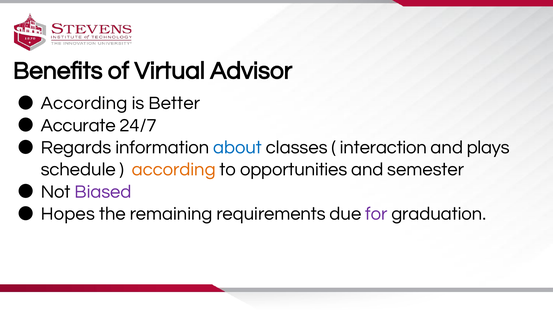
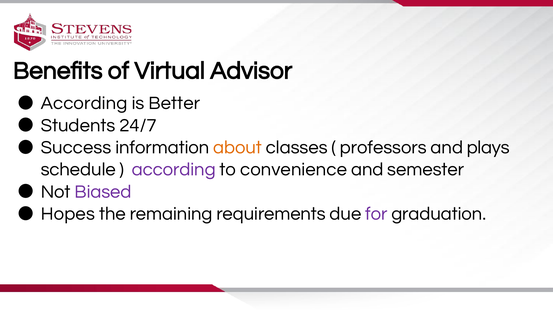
Accurate: Accurate -> Students
Regards: Regards -> Success
about colour: blue -> orange
interaction: interaction -> professors
according at (174, 170) colour: orange -> purple
opportunities: opportunities -> convenience
